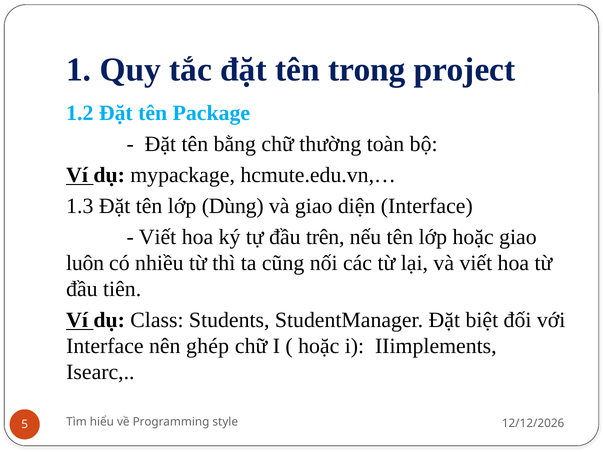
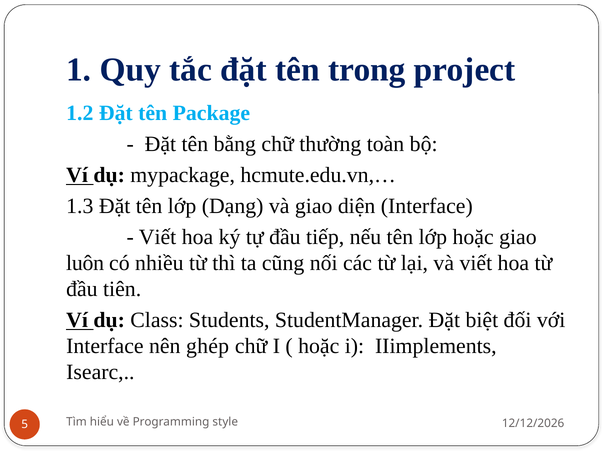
Dùng: Dùng -> Dạng
trên: trên -> tiếp
